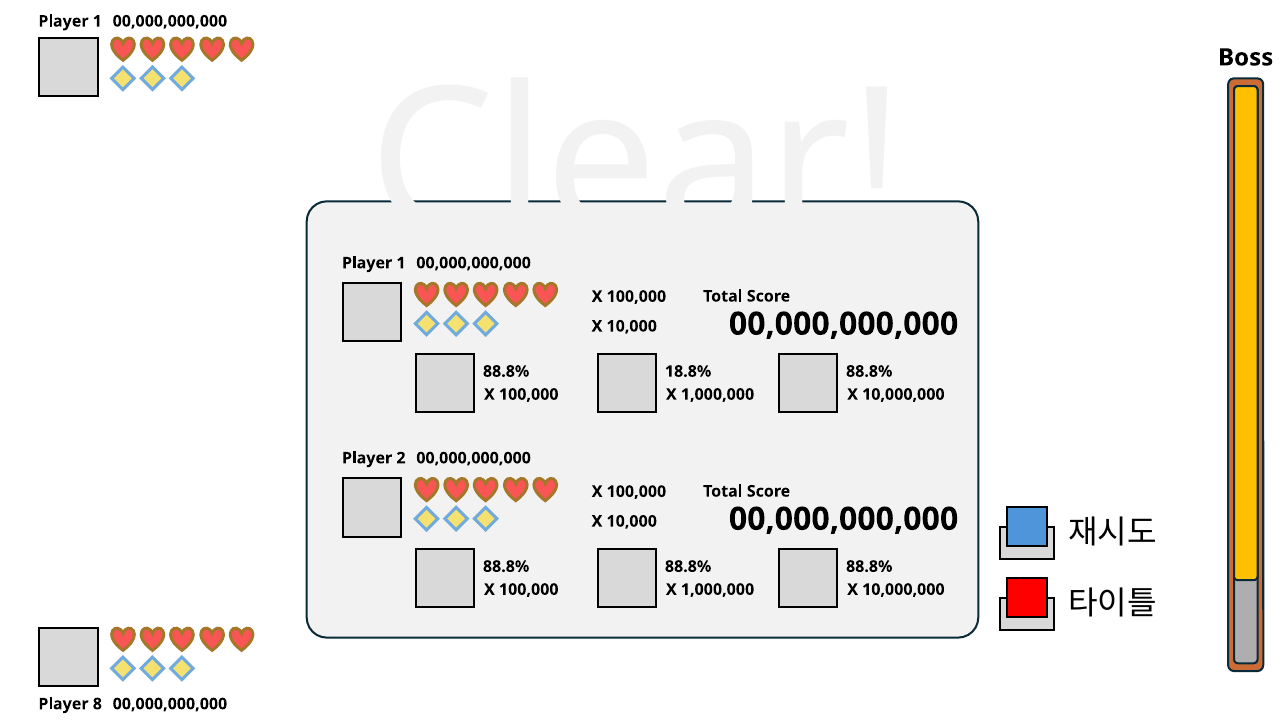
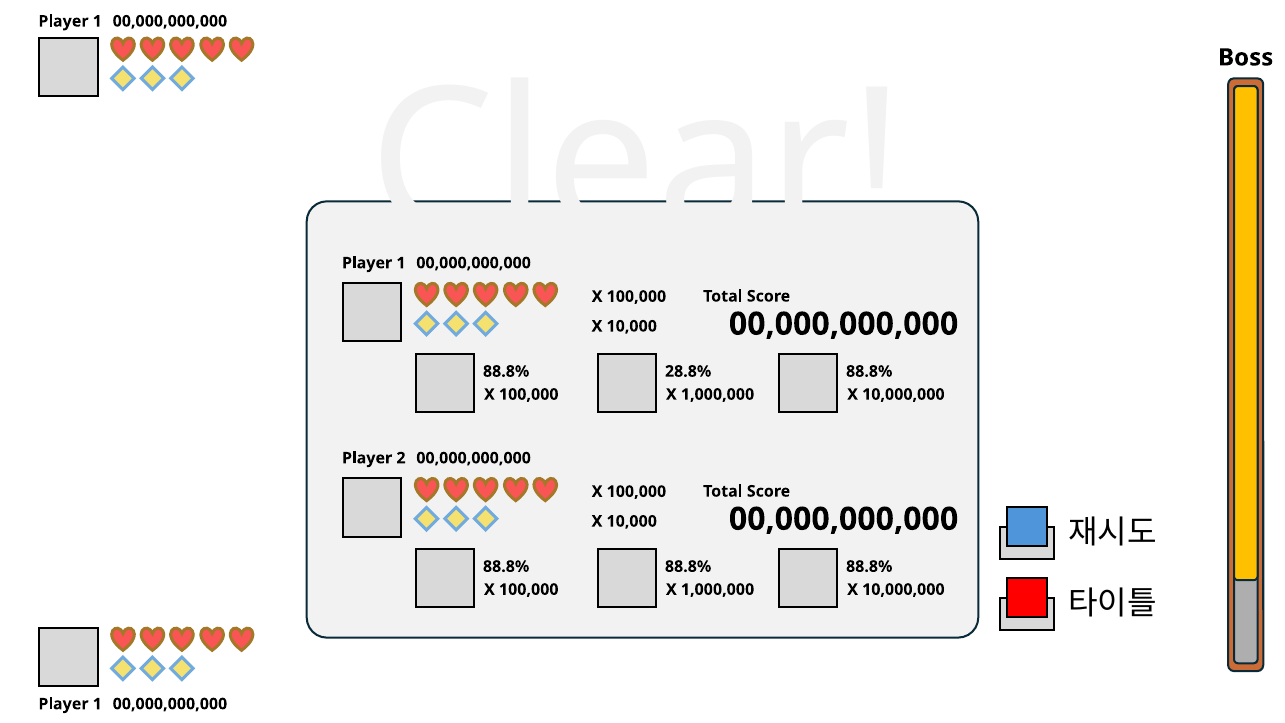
18.8%: 18.8% -> 28.8%
8 at (97, 704): 8 -> 1
